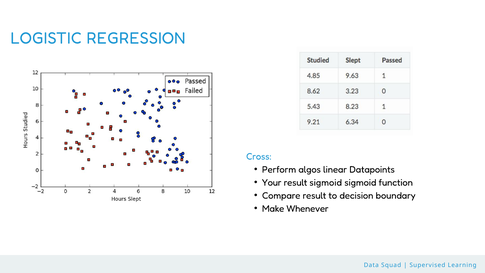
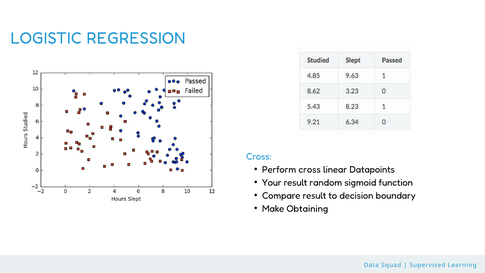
Perform algos: algos -> cross
result sigmoid: sigmoid -> random
Whenever: Whenever -> Obtaining
